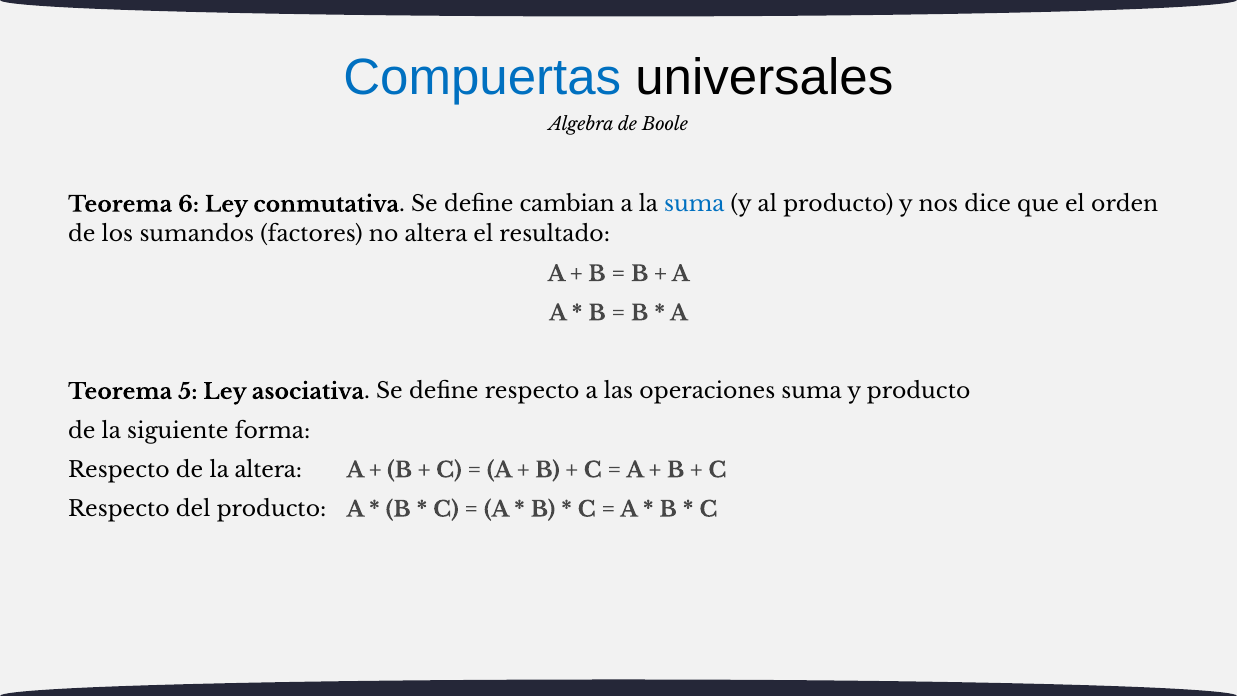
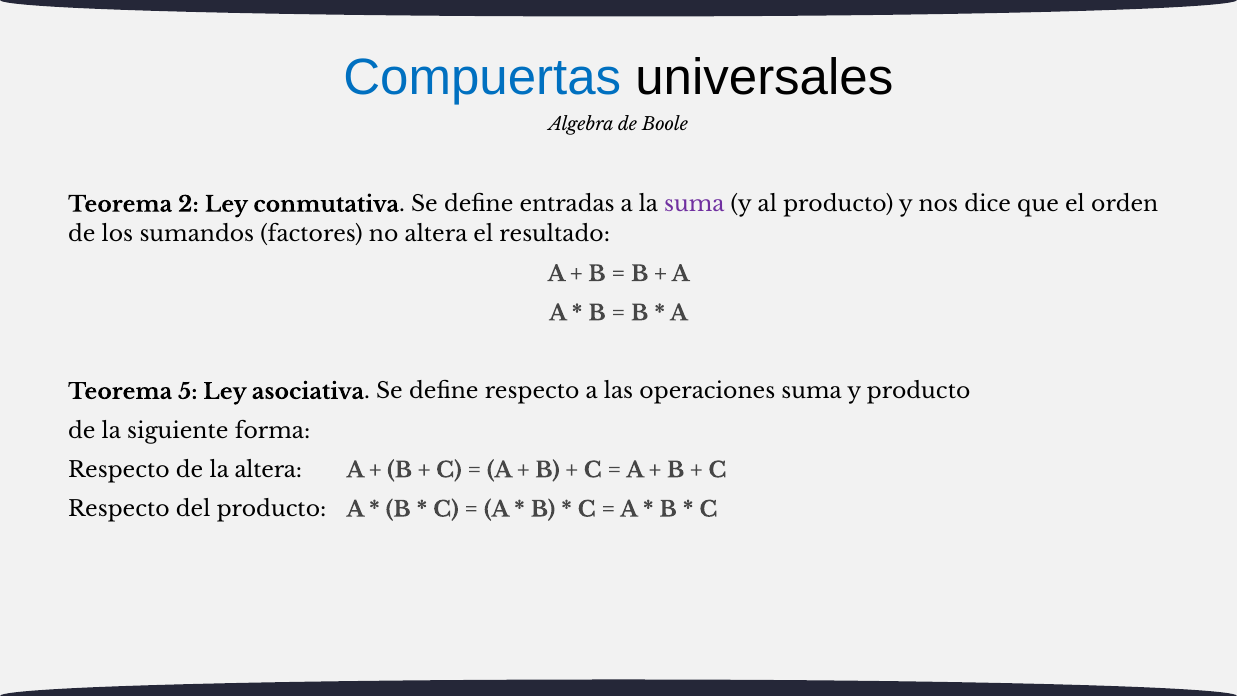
6: 6 -> 2
cambian: cambian -> entradas
suma at (694, 204) colour: blue -> purple
